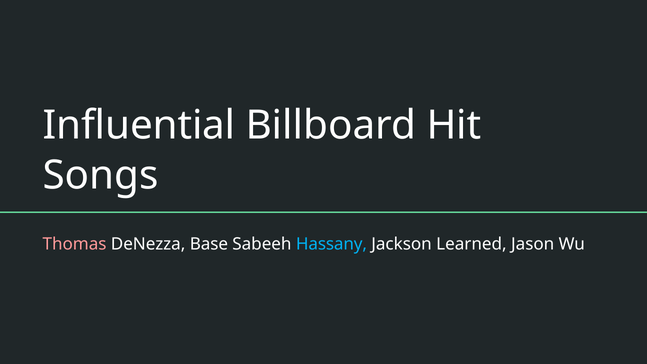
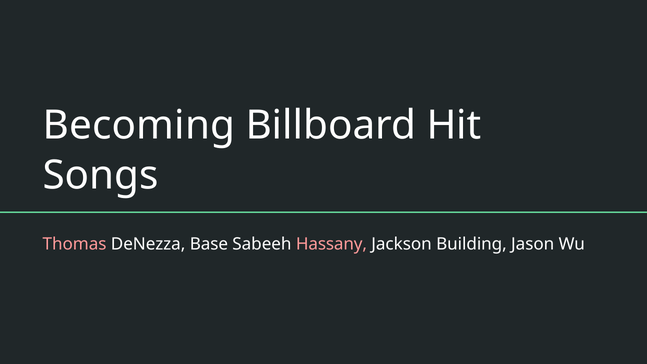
Influential: Influential -> Becoming
Hassany colour: light blue -> pink
Learned: Learned -> Building
